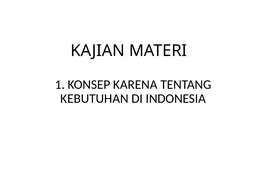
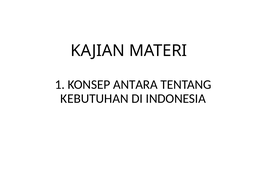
KARENA: KARENA -> ANTARA
